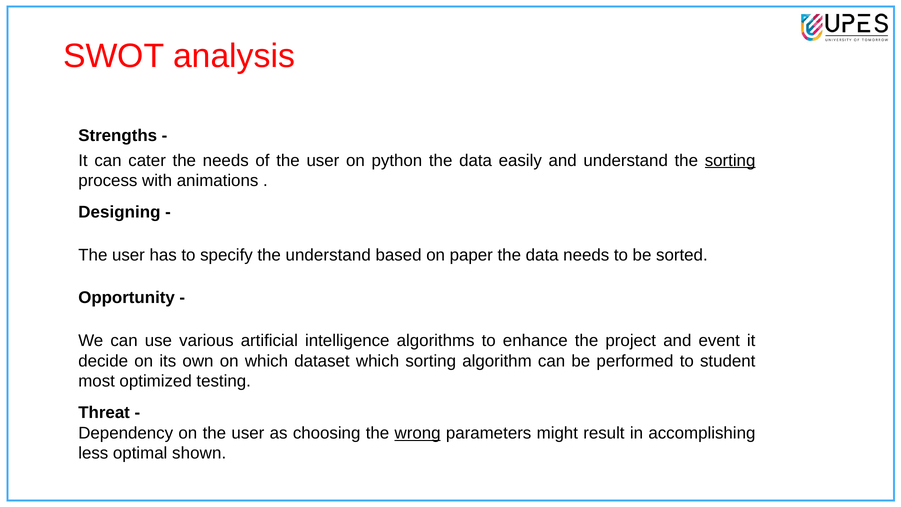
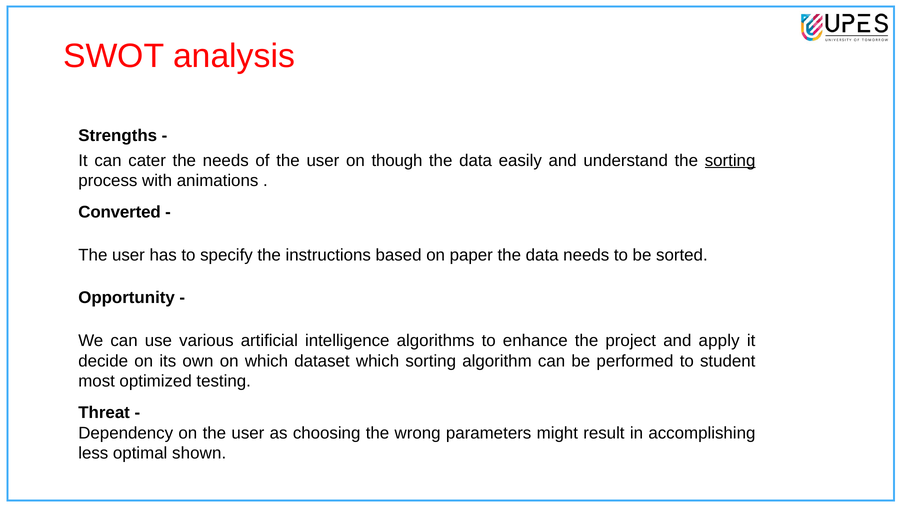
python: python -> though
Designing: Designing -> Converted
the understand: understand -> instructions
event: event -> apply
wrong underline: present -> none
